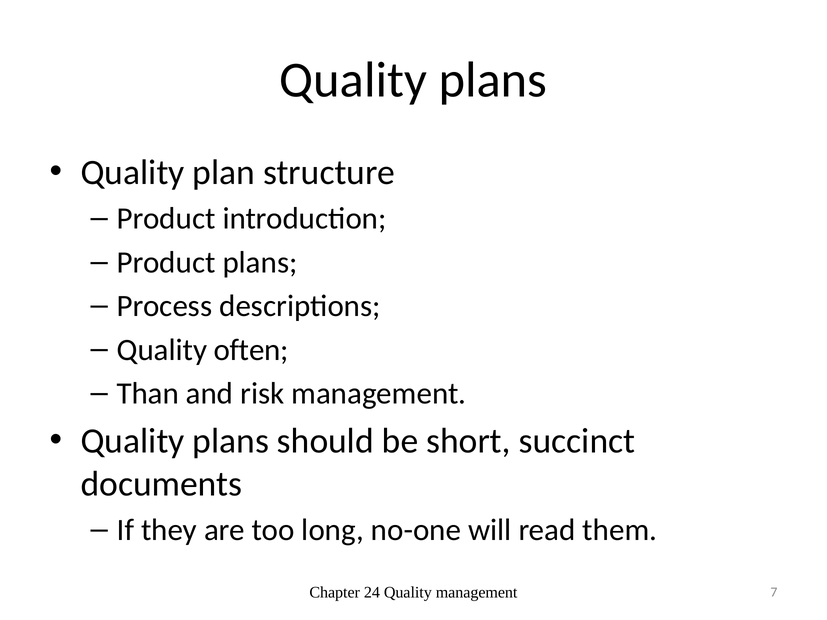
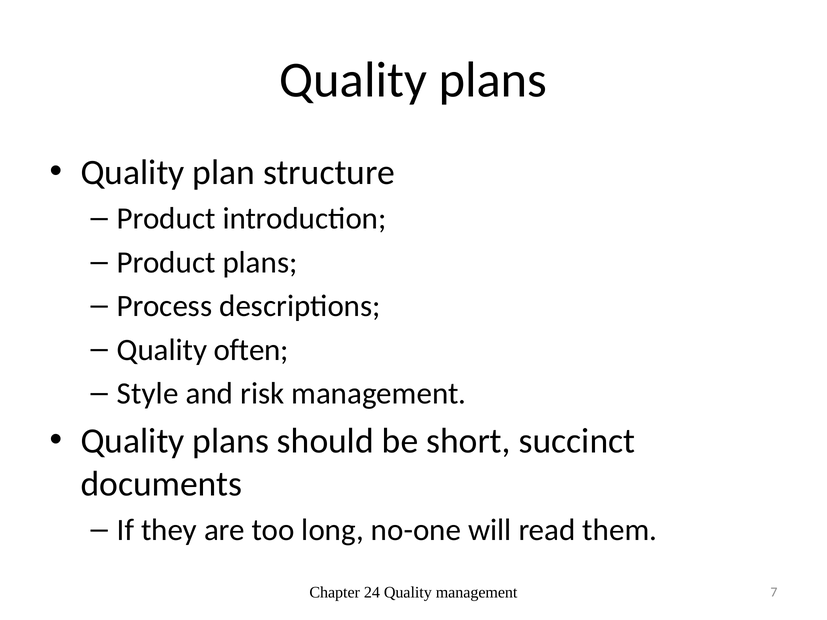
Than: Than -> Style
